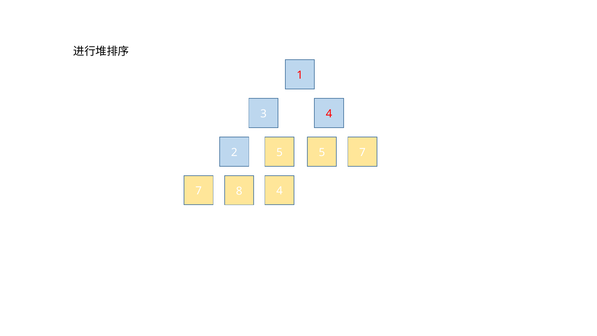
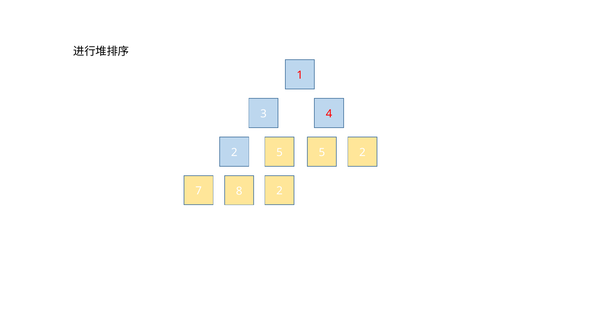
5 7: 7 -> 2
8 4: 4 -> 2
